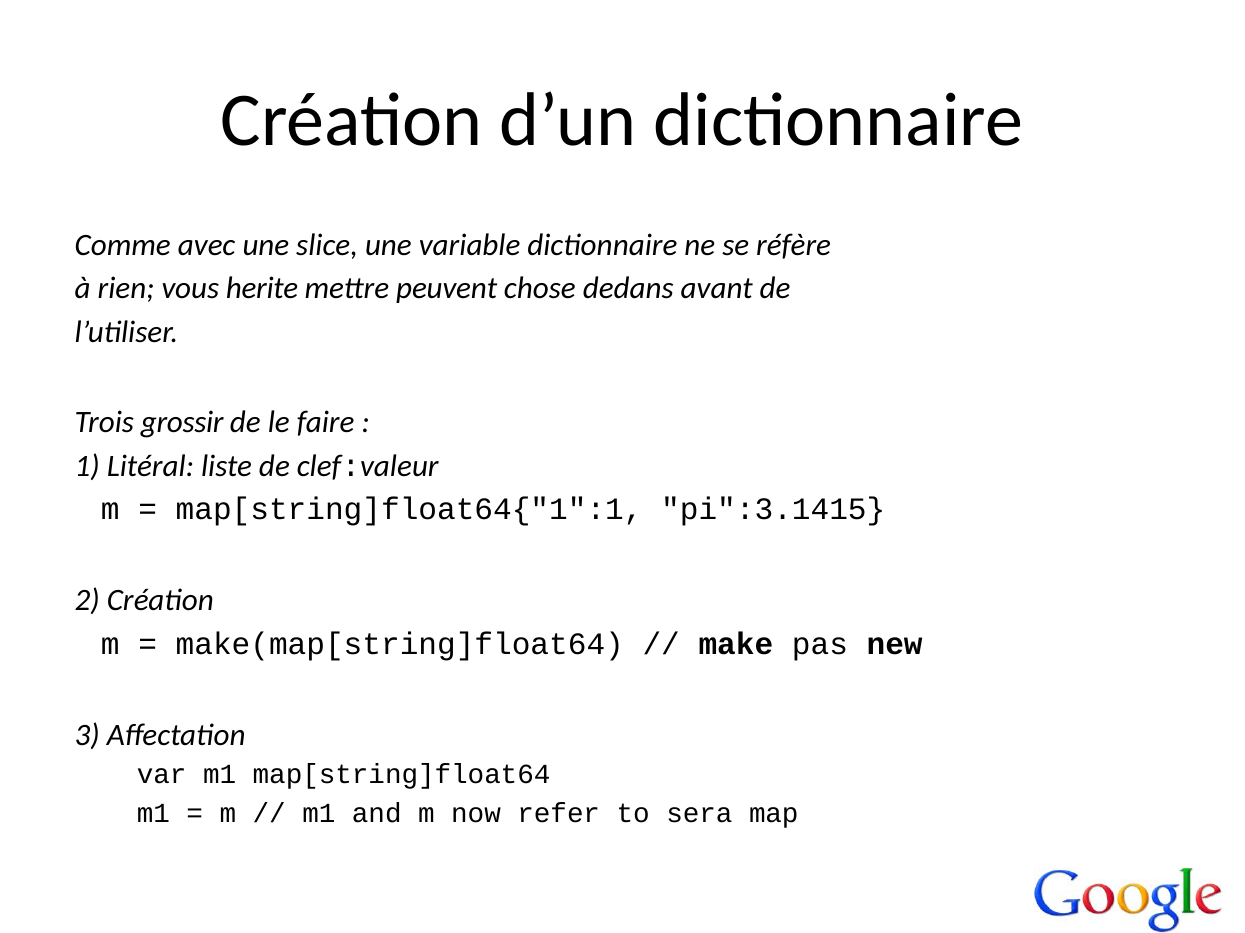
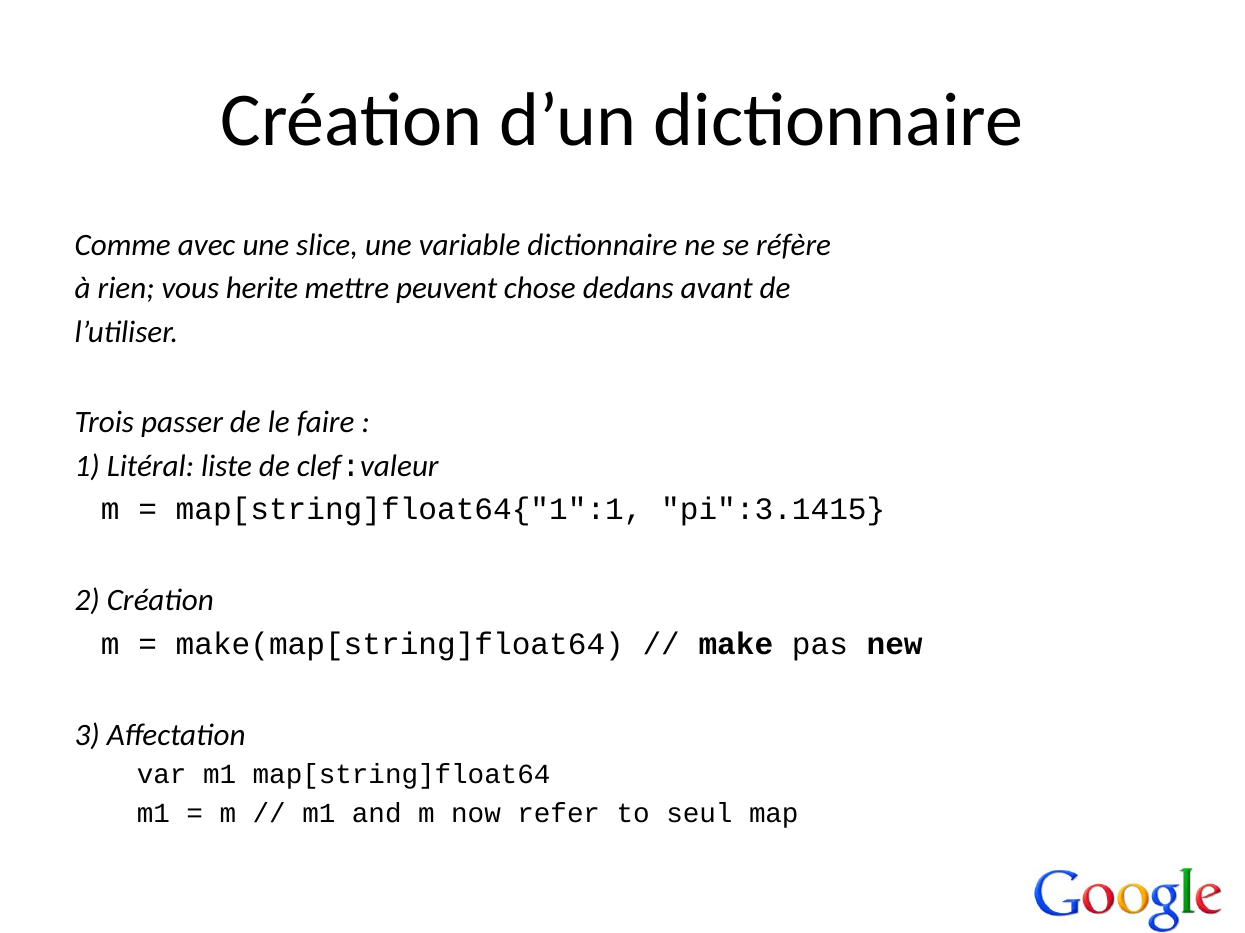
grossir: grossir -> passer
sera: sera -> seul
